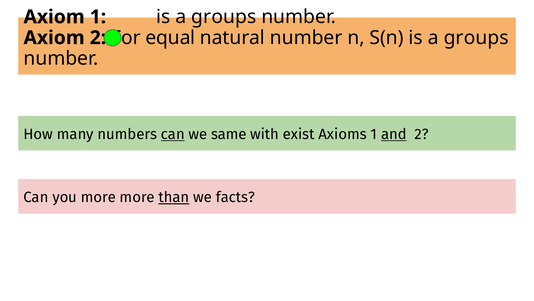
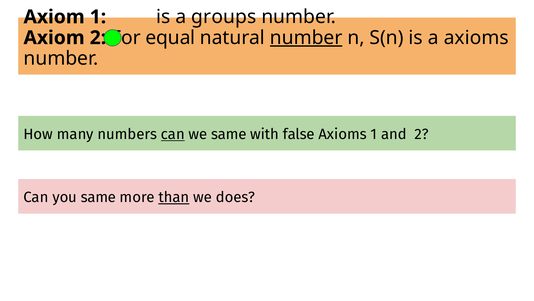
number at (306, 38) underline: none -> present
S(n is a groups: groups -> axioms
exist: exist -> false
and underline: present -> none
you more: more -> same
facts: facts -> does
